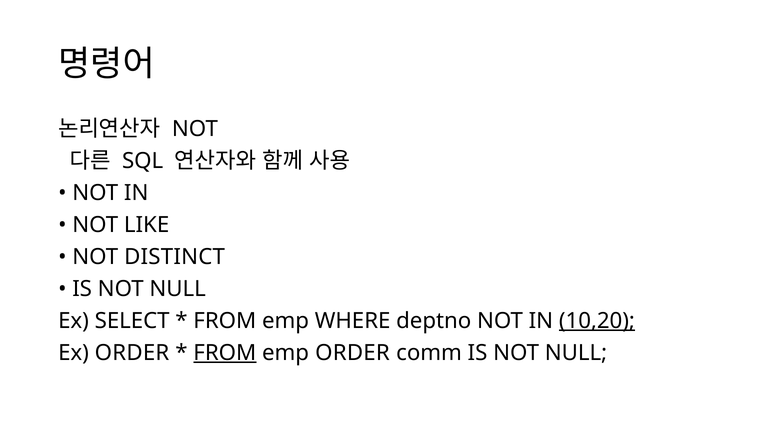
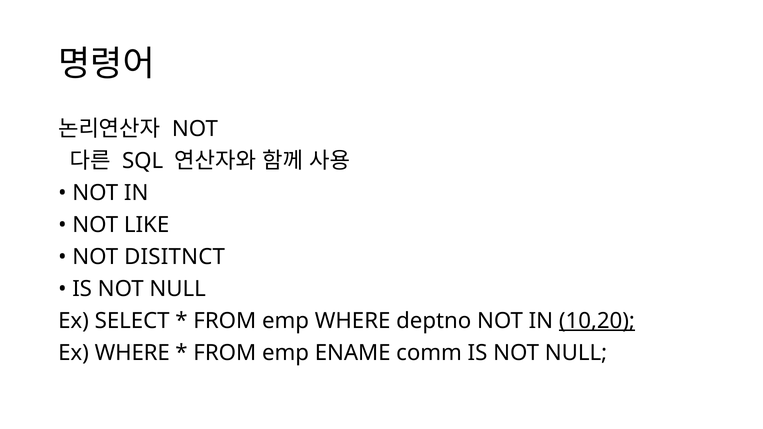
DISTINCT: DISTINCT -> DISITNCT
Ex ORDER: ORDER -> WHERE
FROM at (225, 353) underline: present -> none
emp ORDER: ORDER -> ENAME
